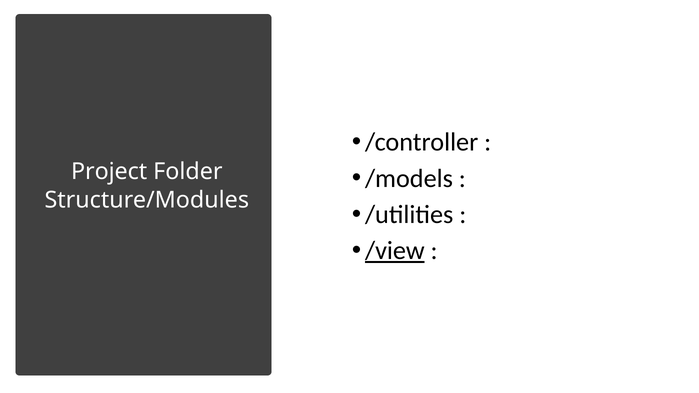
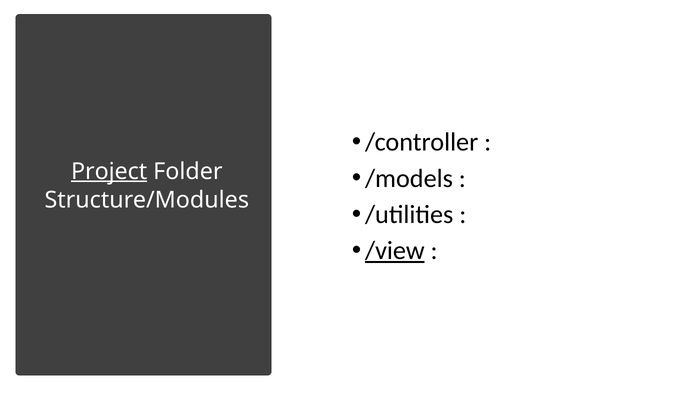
Project underline: none -> present
